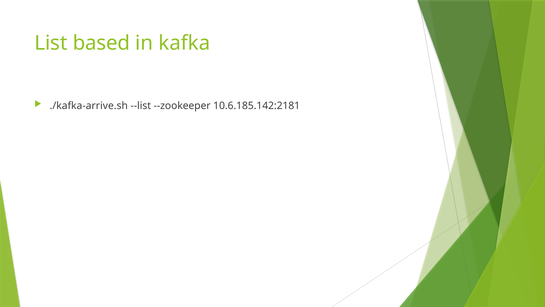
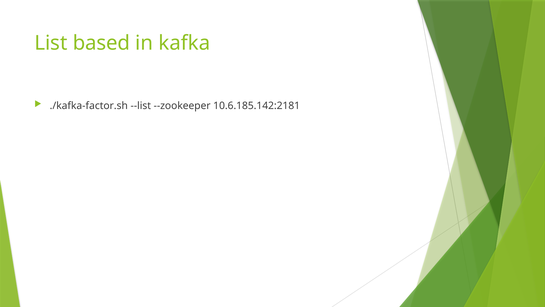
./kafka-arrive.sh: ./kafka-arrive.sh -> ./kafka-factor.sh
